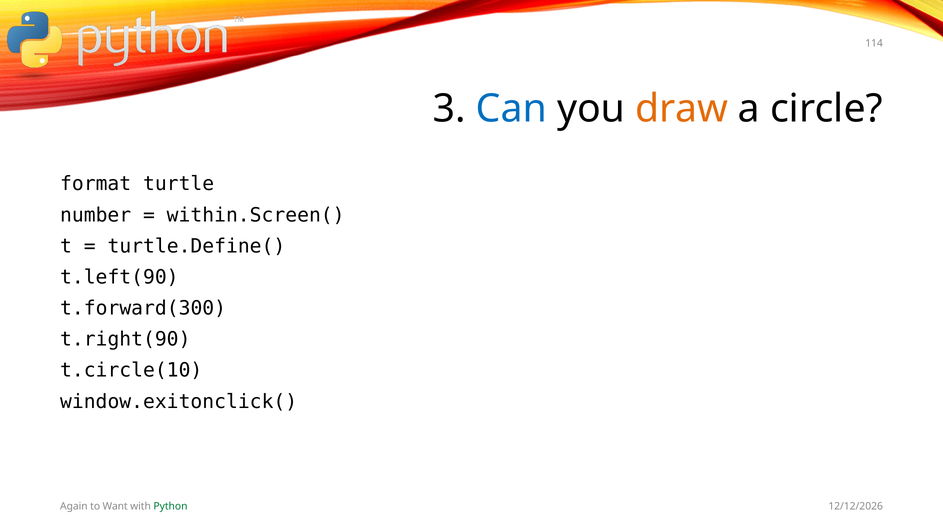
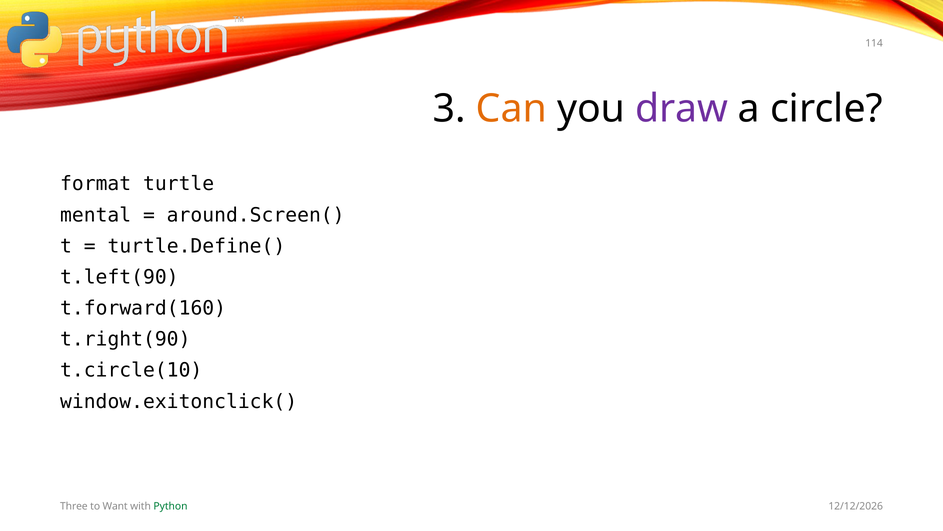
Can colour: blue -> orange
draw colour: orange -> purple
number: number -> mental
within.Screen(: within.Screen( -> around.Screen(
t.forward(300: t.forward(300 -> t.forward(160
Again: Again -> Three
